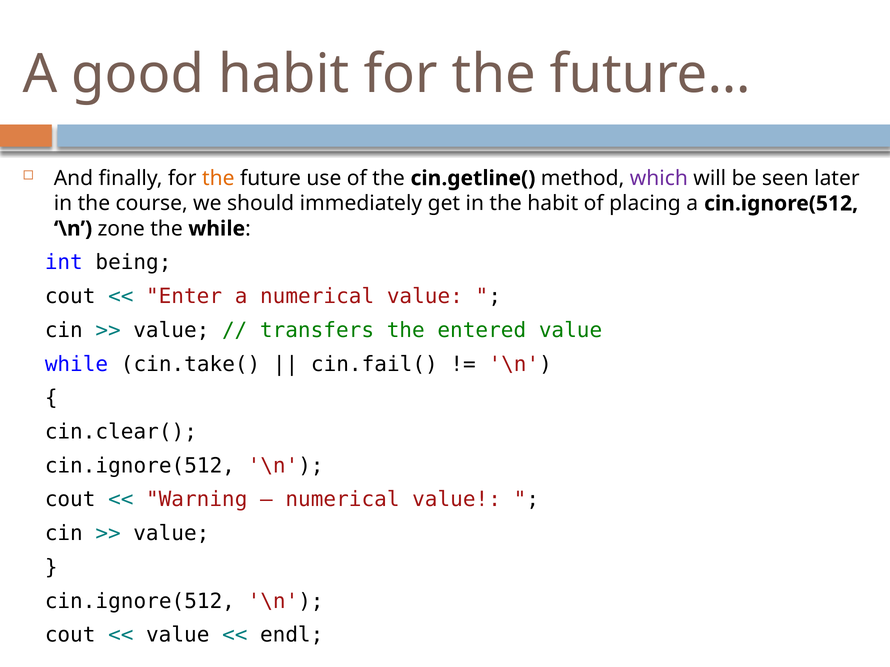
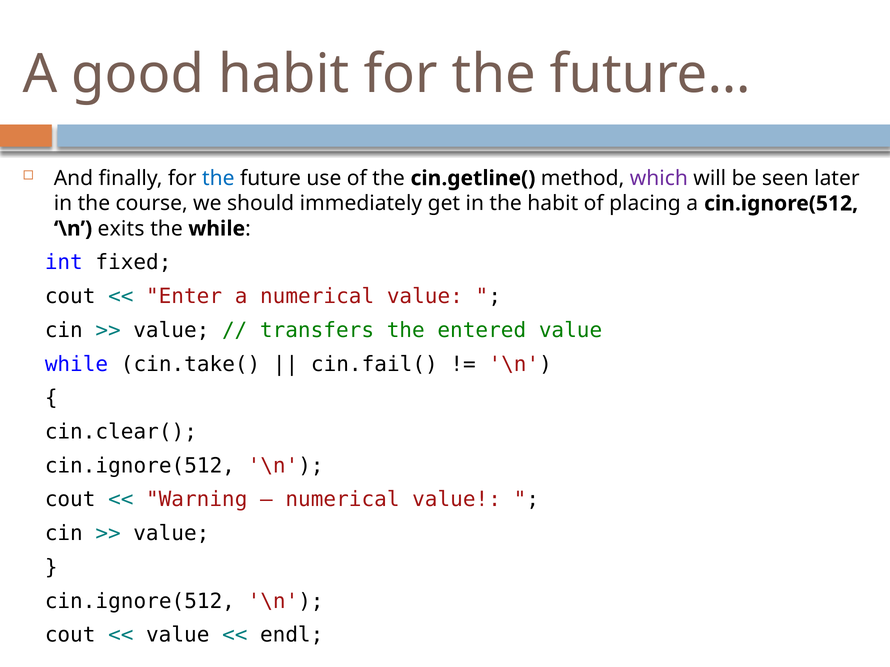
the at (218, 178) colour: orange -> blue
zone: zone -> exits
being: being -> fixed
